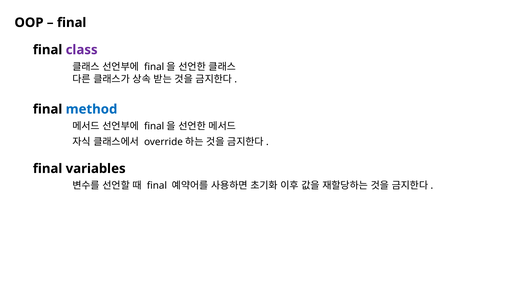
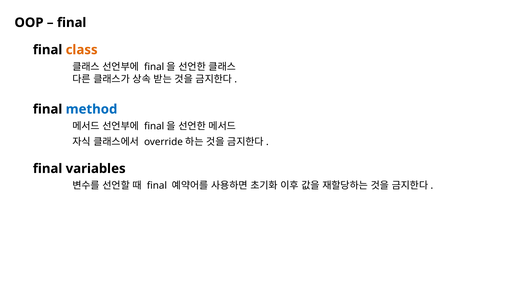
class colour: purple -> orange
